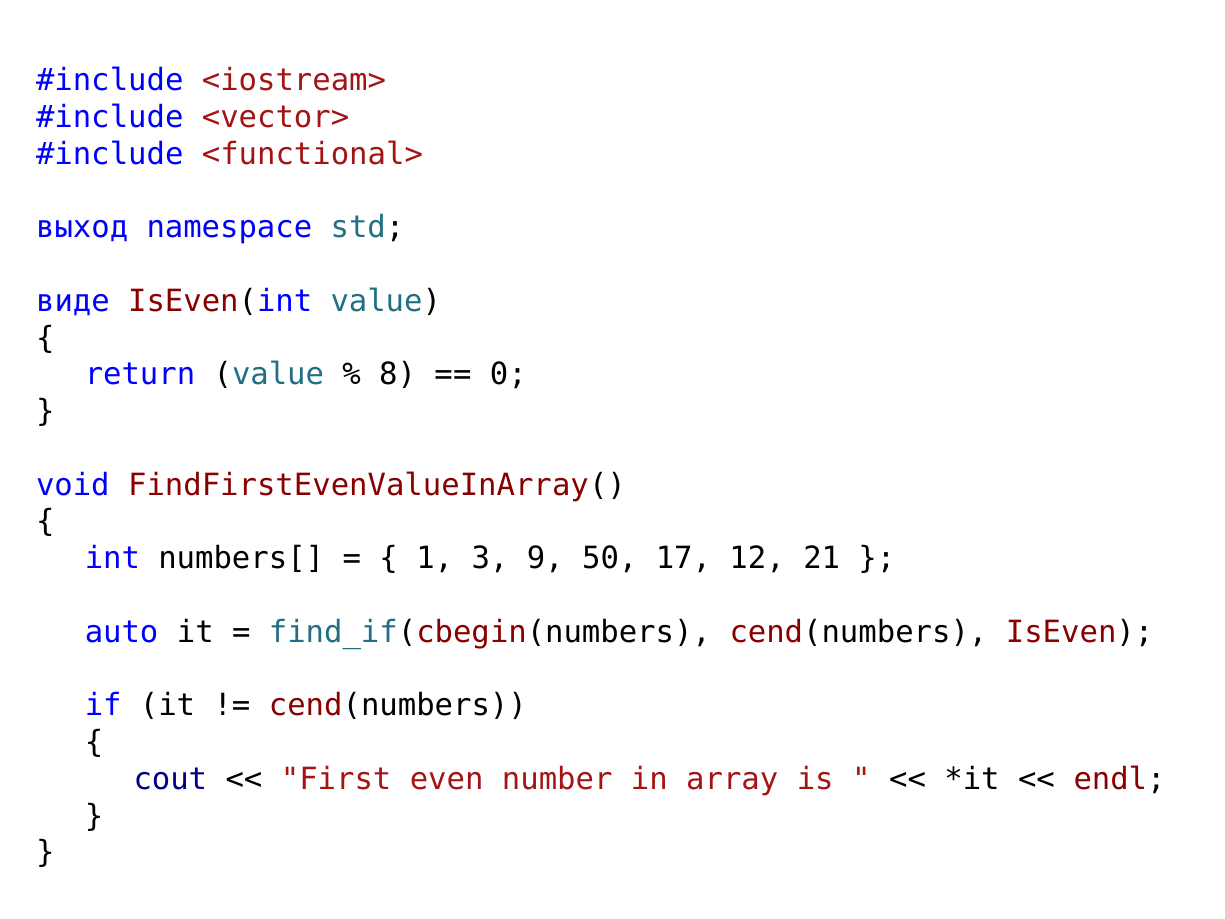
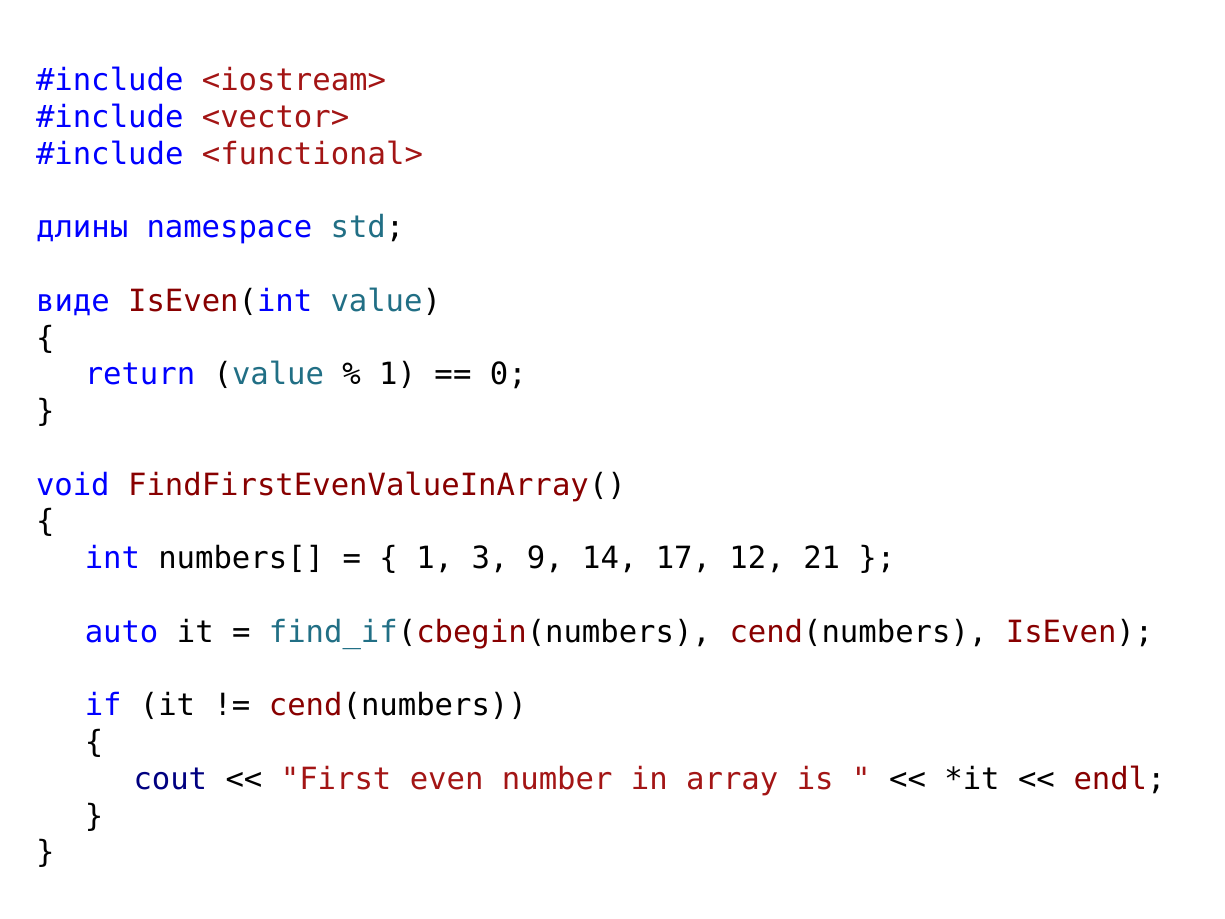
выход: выход -> длины
8 at (398, 375): 8 -> 1
50: 50 -> 14
